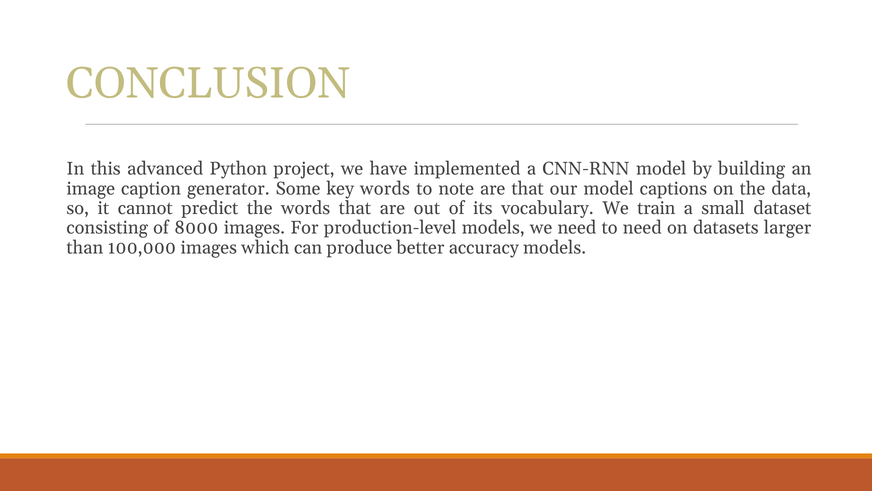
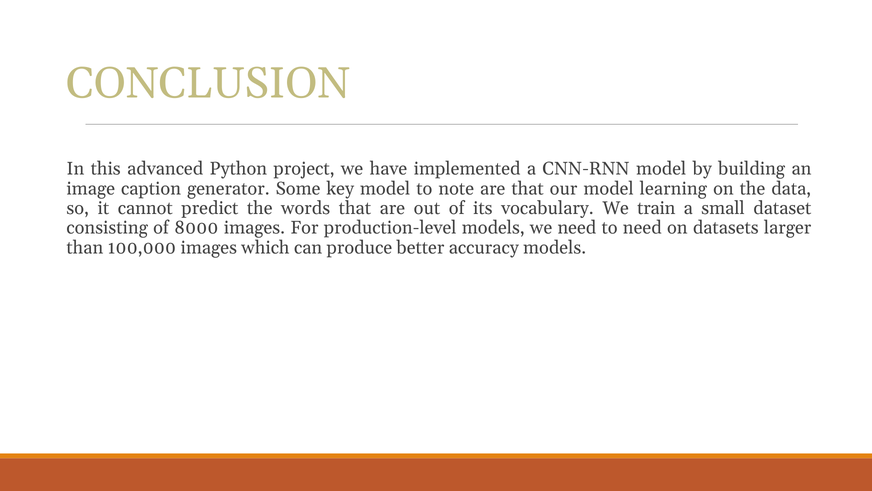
key words: words -> model
captions: captions -> learning
